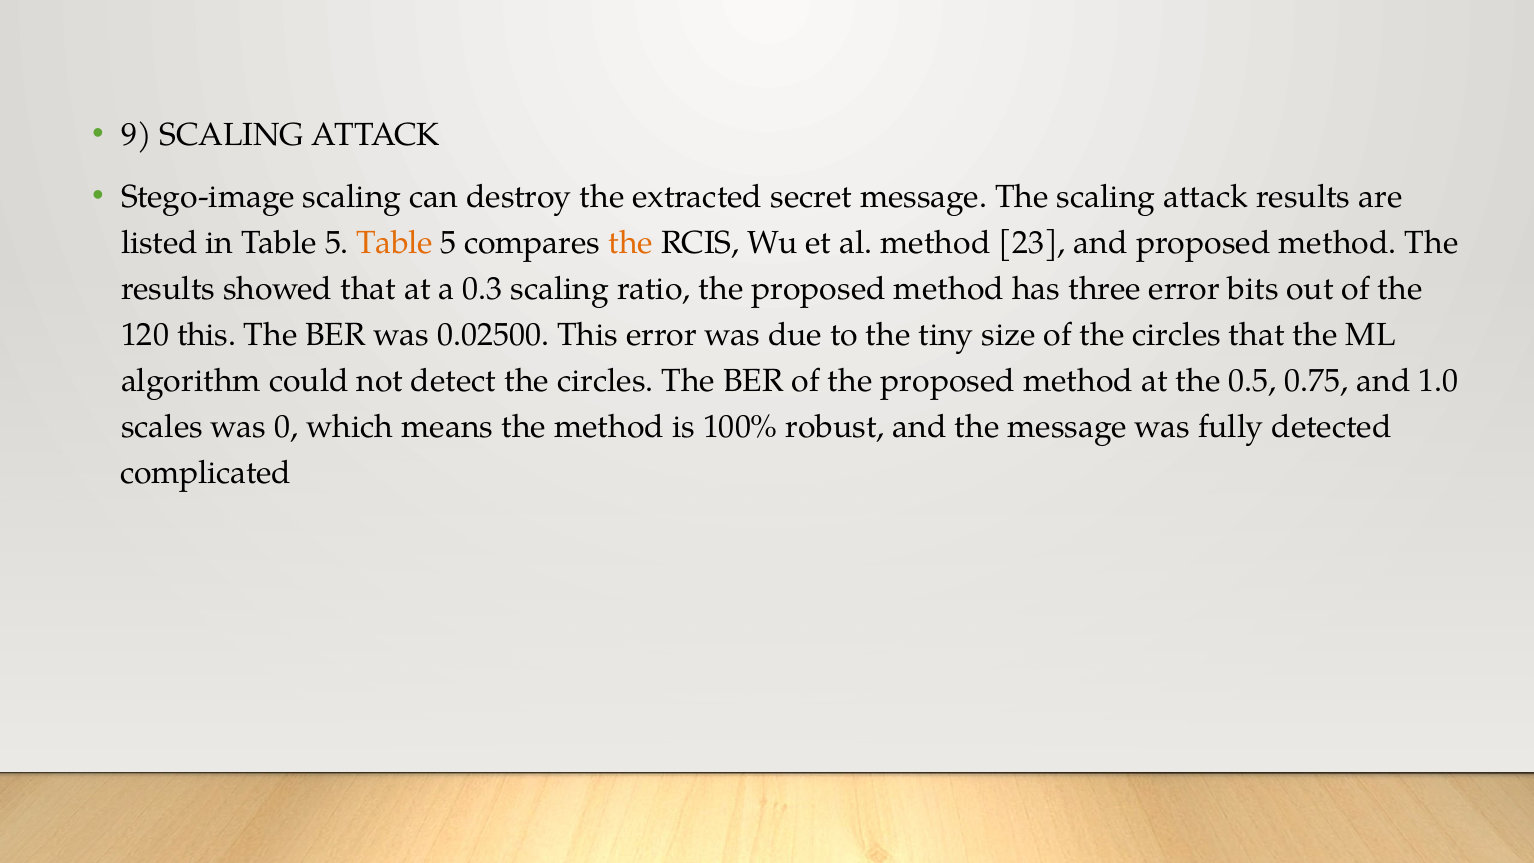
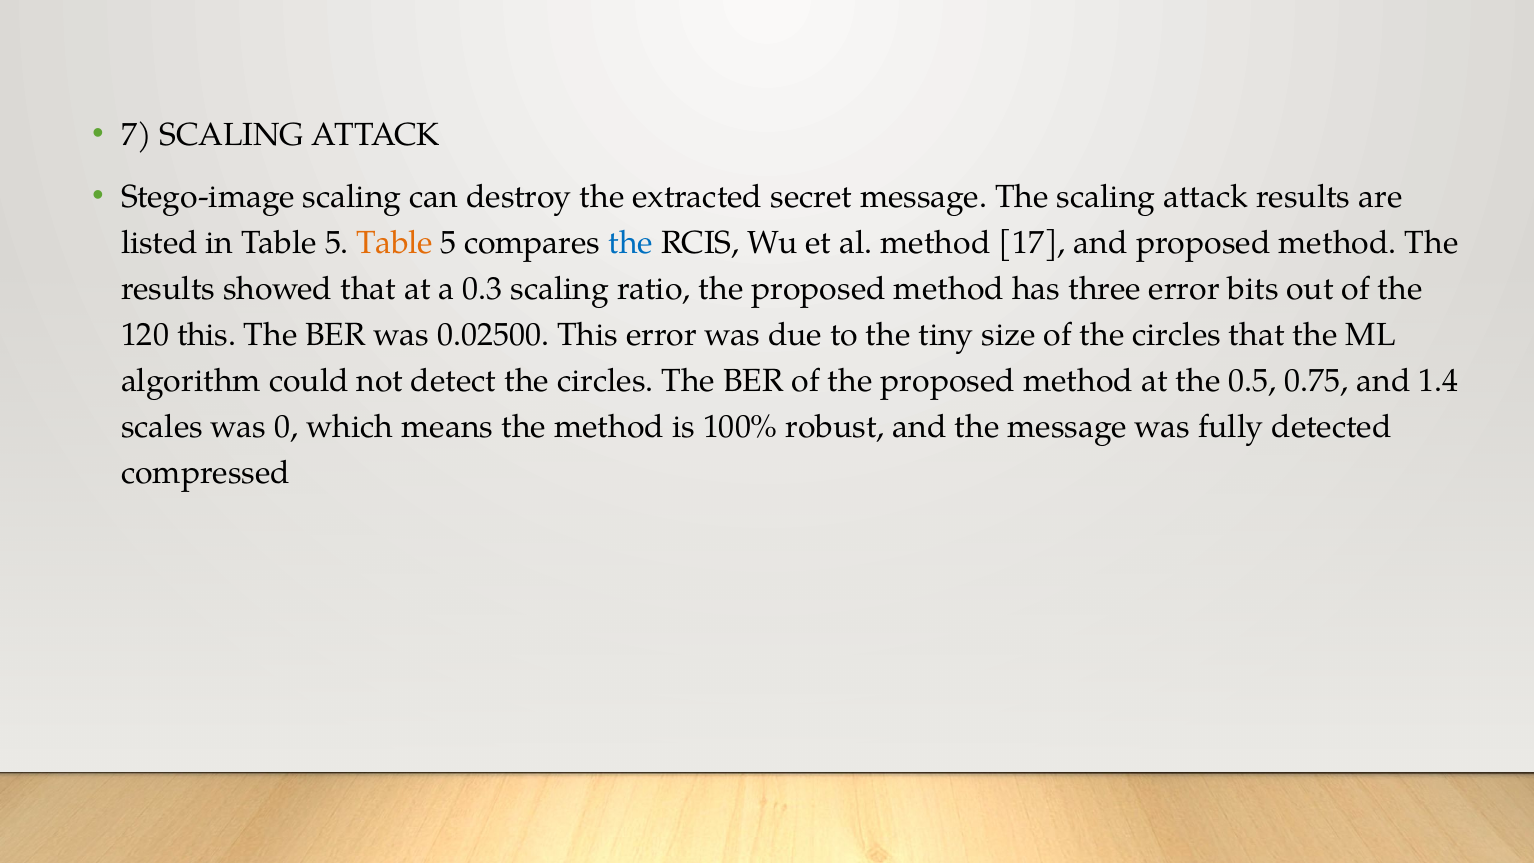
9: 9 -> 7
the at (631, 243) colour: orange -> blue
23: 23 -> 17
1.0: 1.0 -> 1.4
complicated: complicated -> compressed
